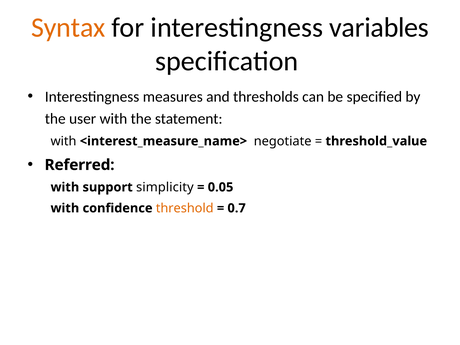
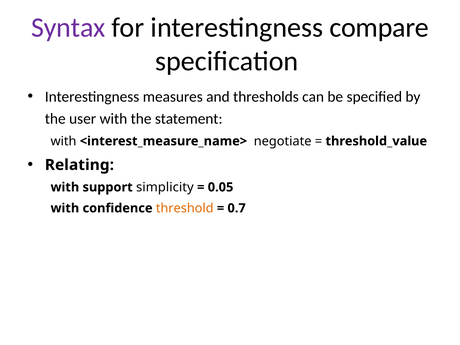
Syntax colour: orange -> purple
variables: variables -> compare
Referred: Referred -> Relating
